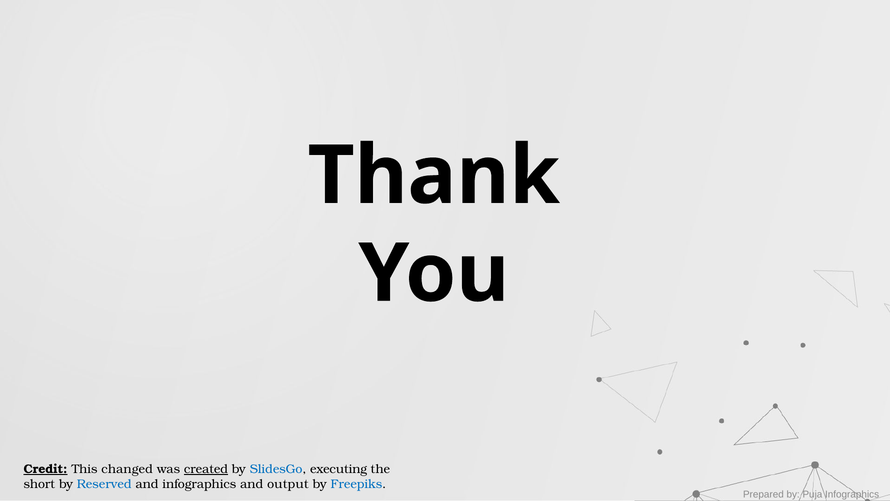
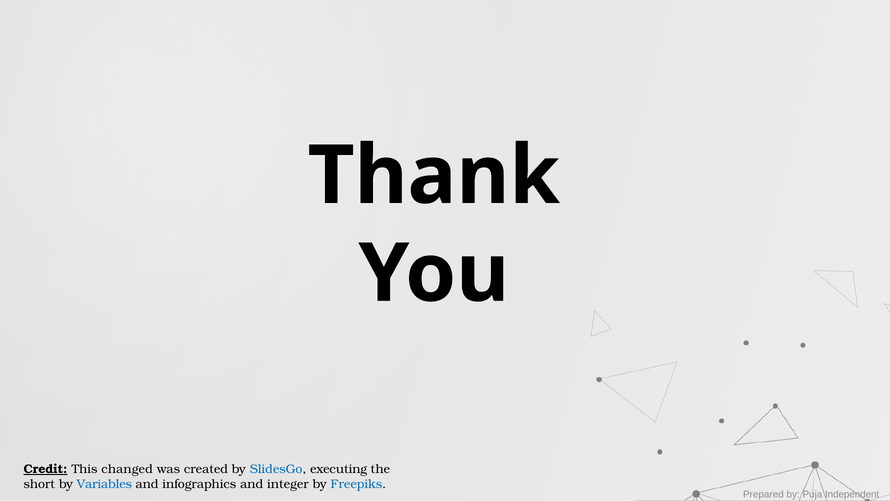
created underline: present -> none
Reserved: Reserved -> Variables
output: output -> integer
Puja Infographics: Infographics -> Independent
